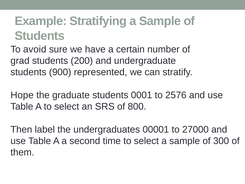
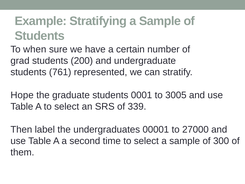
avoid: avoid -> when
900: 900 -> 761
2576: 2576 -> 3005
800: 800 -> 339
